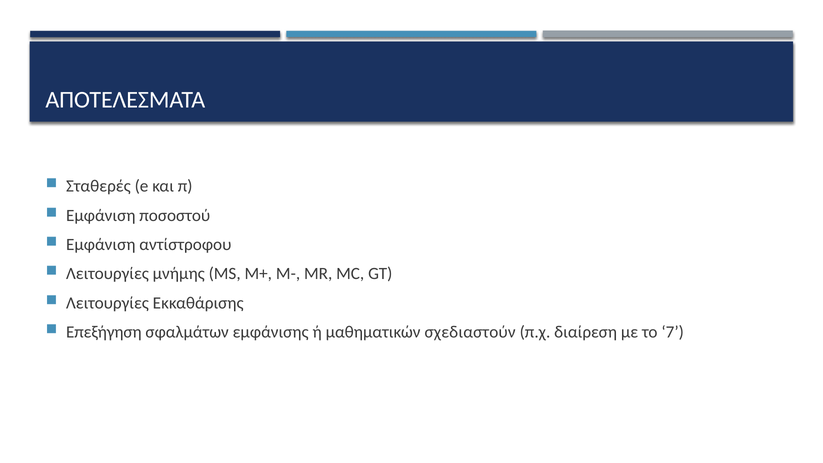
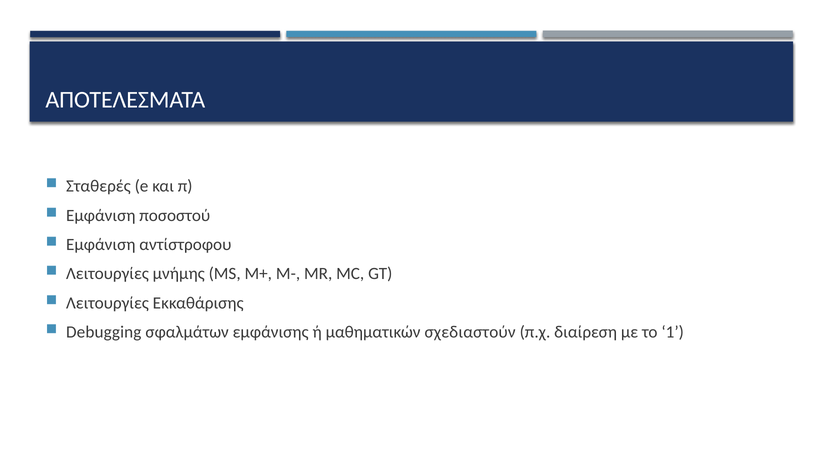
Επεξήγηση: Επεξήγηση -> Debugging
7: 7 -> 1
